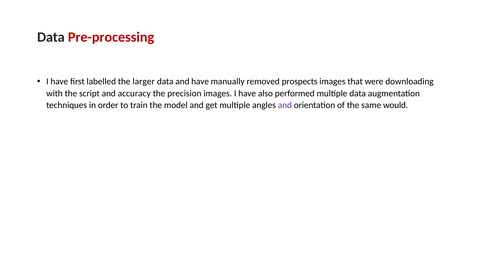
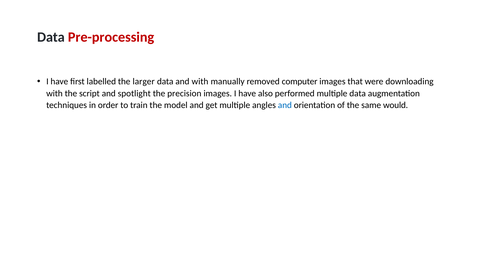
and have: have -> with
prospects: prospects -> computer
accuracy: accuracy -> spotlight
and at (285, 105) colour: purple -> blue
